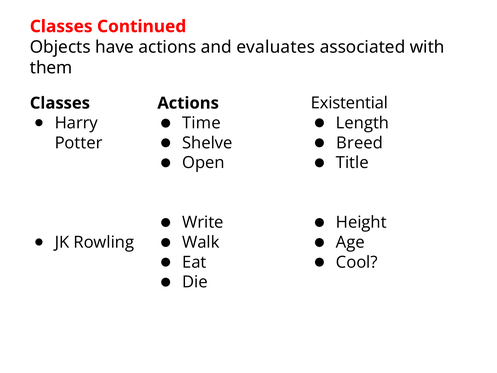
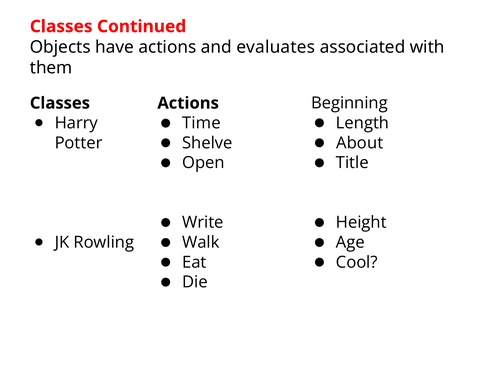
Existential: Existential -> Beginning
Breed: Breed -> About
